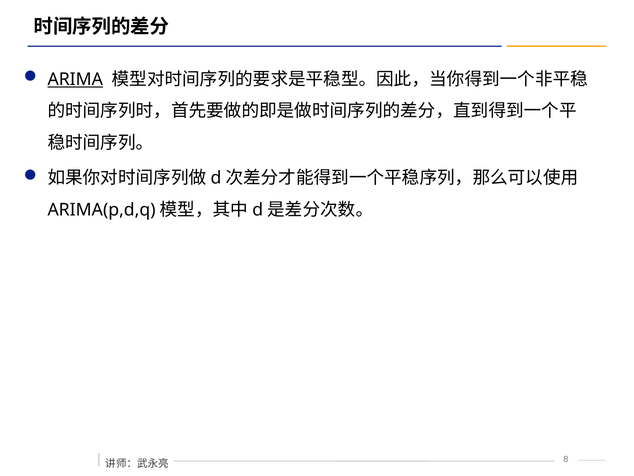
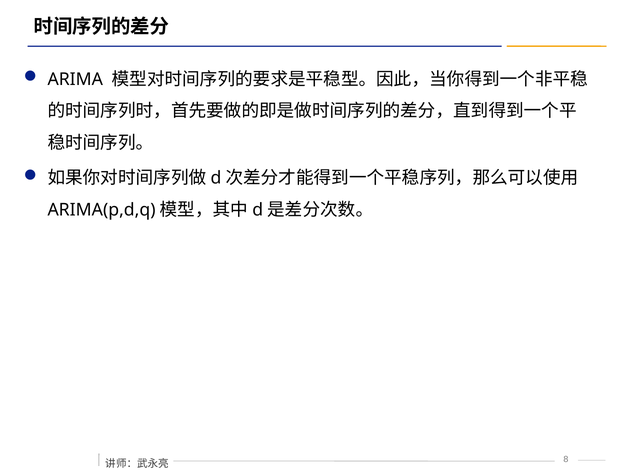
ARIMA underline: present -> none
